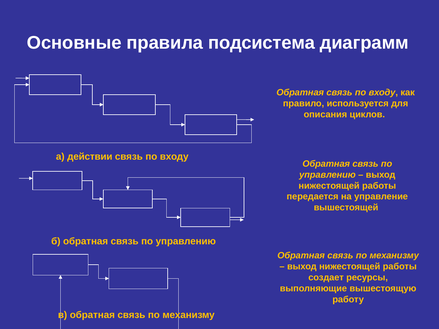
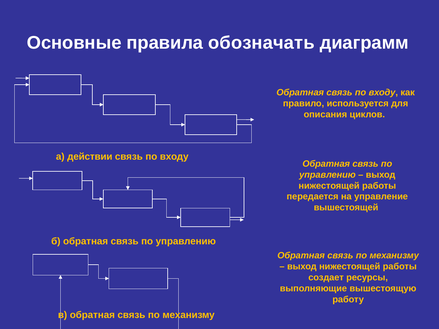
подсистема: подсистема -> обозначать
